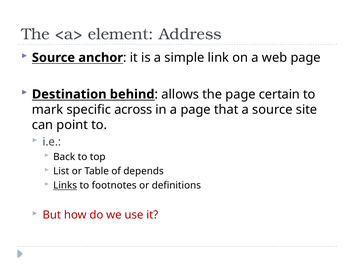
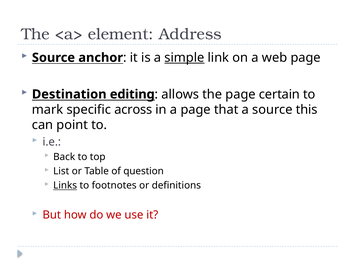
simple underline: none -> present
behind: behind -> editing
site: site -> this
depends: depends -> question
